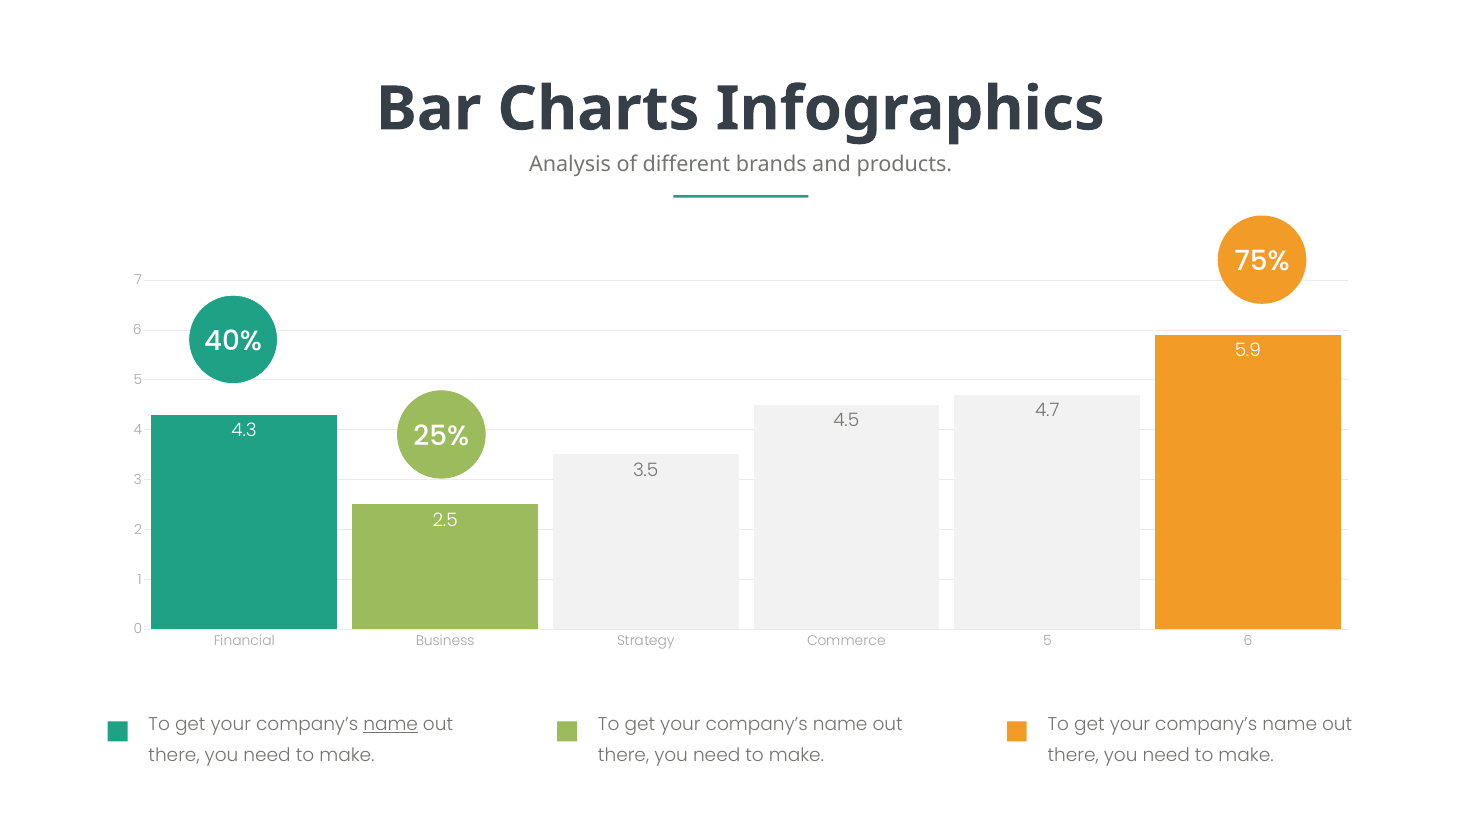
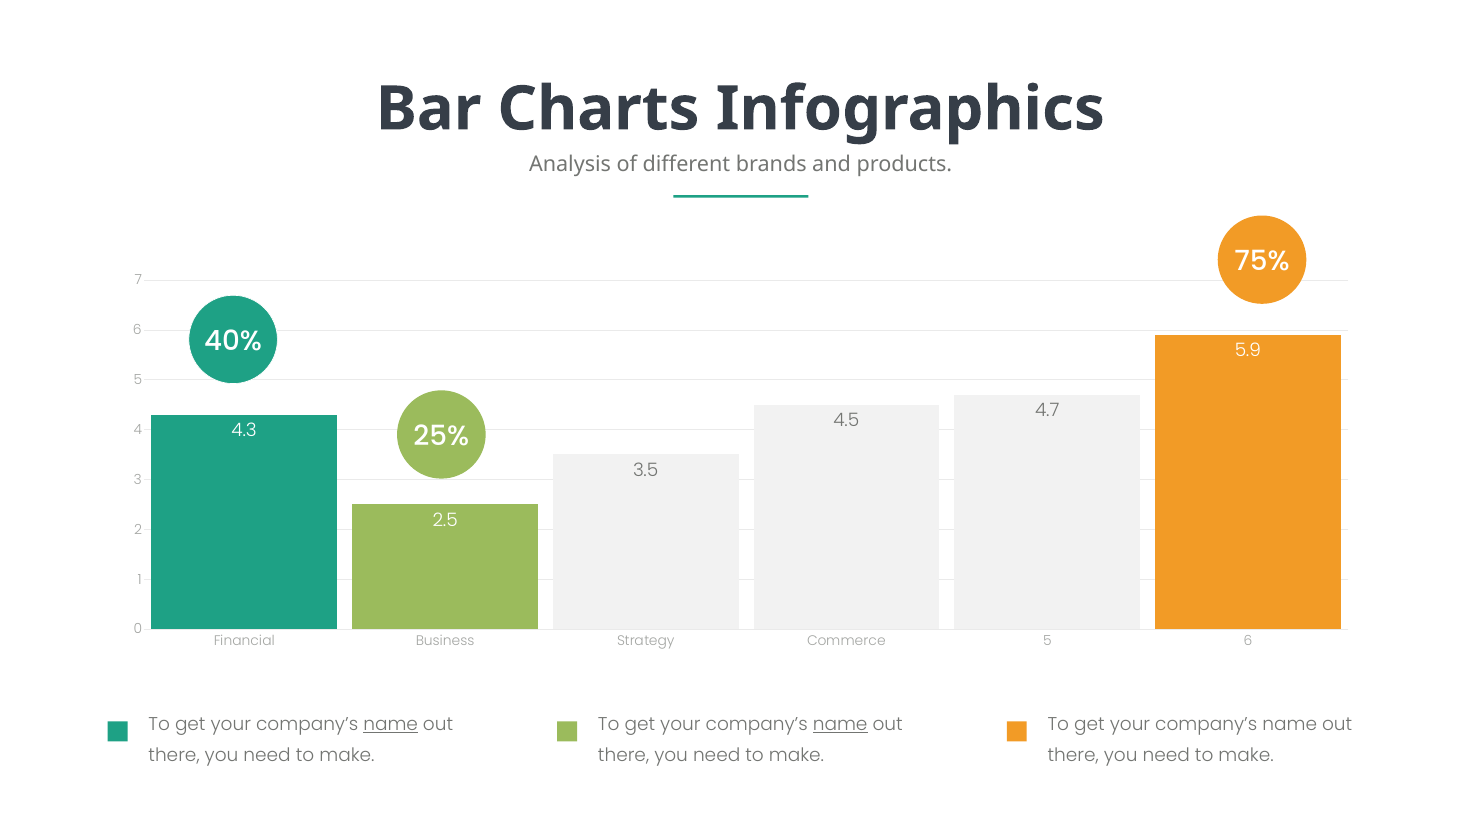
name at (840, 725) underline: none -> present
